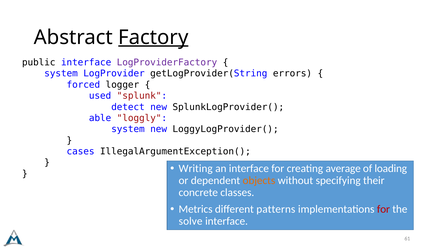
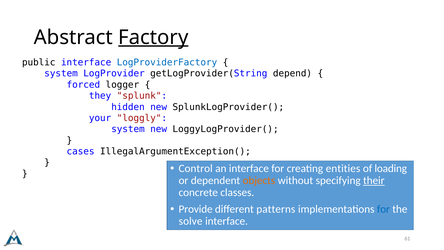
LogProviderFactory colour: purple -> blue
errors: errors -> depend
used: used -> they
detect: detect -> hidden
able: able -> your
Writing: Writing -> Control
average: average -> entities
their underline: none -> present
Metrics: Metrics -> Provide
for at (383, 209) colour: red -> blue
